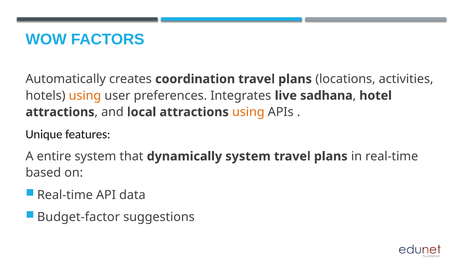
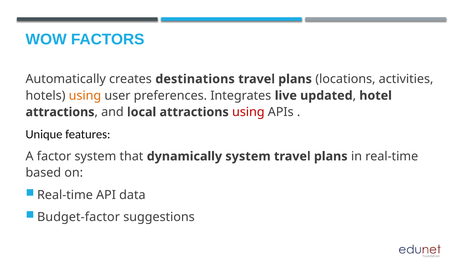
coordination: coordination -> destinations
sadhana: sadhana -> updated
using at (248, 112) colour: orange -> red
entire: entire -> factor
